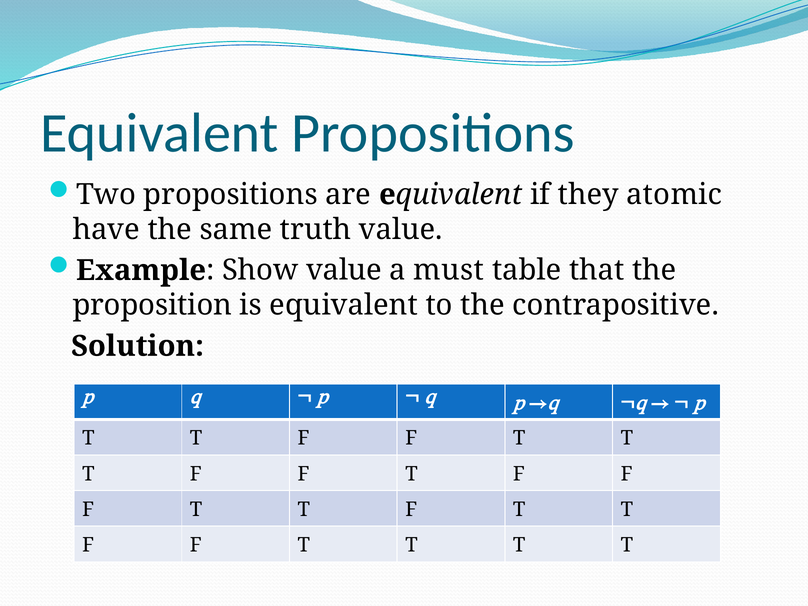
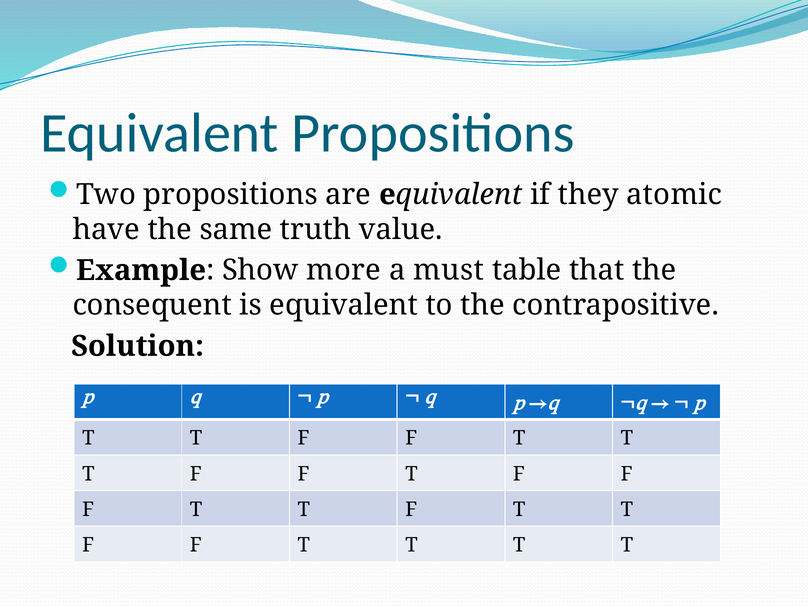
Show value: value -> more
proposition: proposition -> consequent
